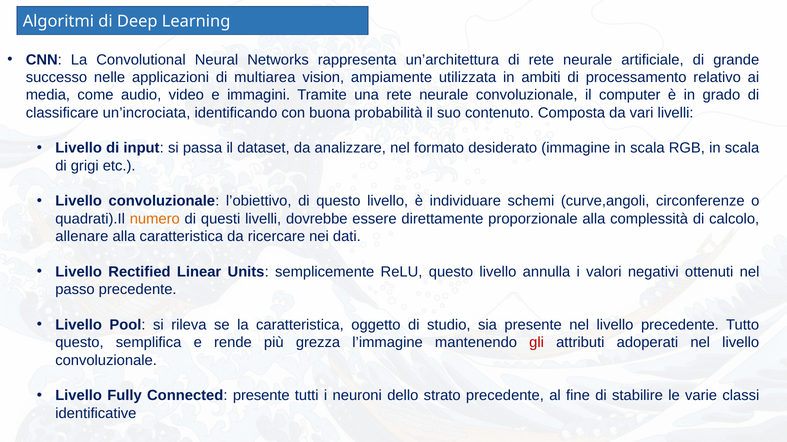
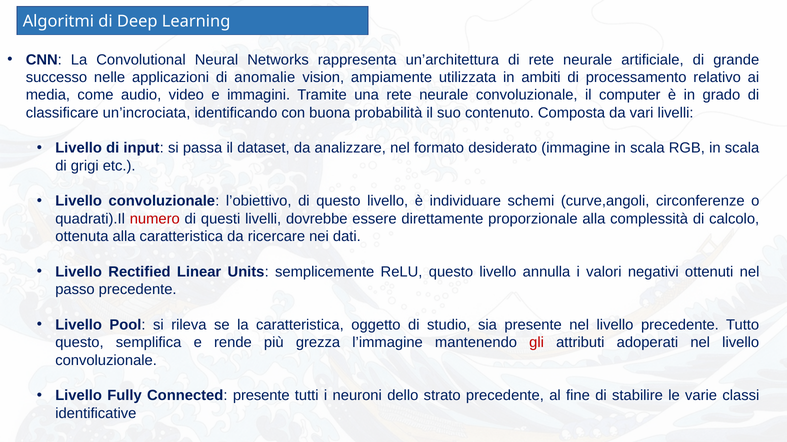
multiarea: multiarea -> anomalie
numero colour: orange -> red
allenare: allenare -> ottenuta
